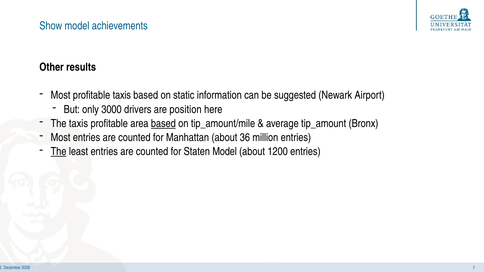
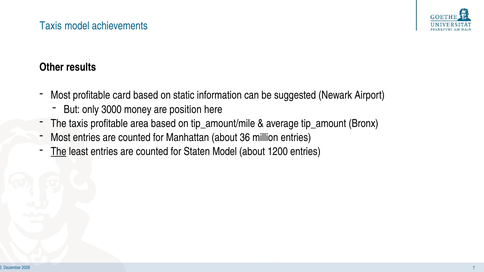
Show at (51, 26): Show -> Taxis
profitable taxis: taxis -> card
drivers: drivers -> money
based at (163, 124) underline: present -> none
